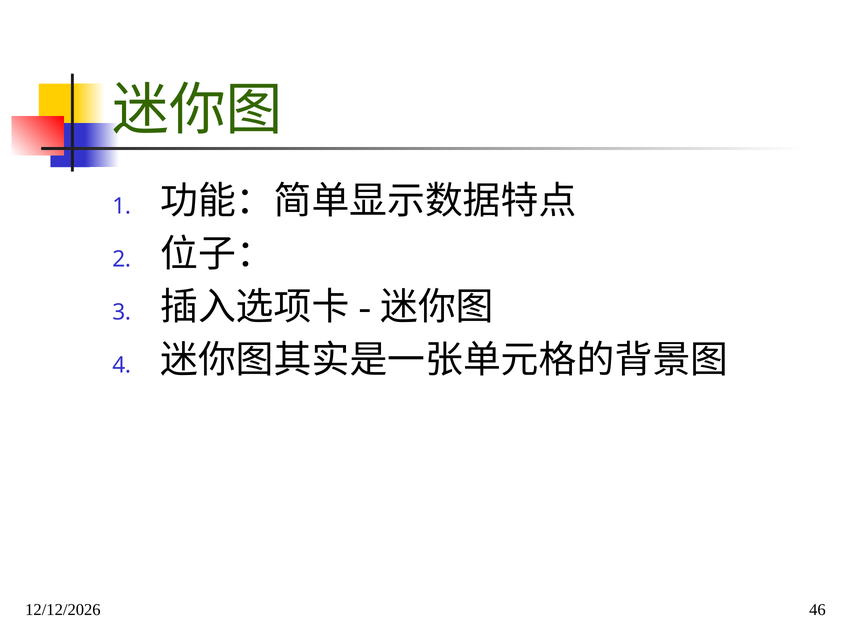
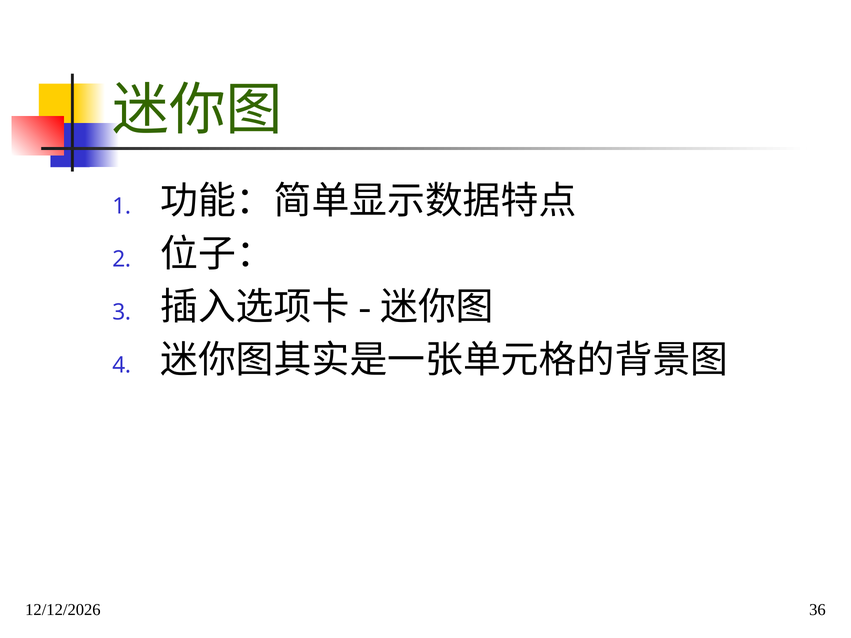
46: 46 -> 36
